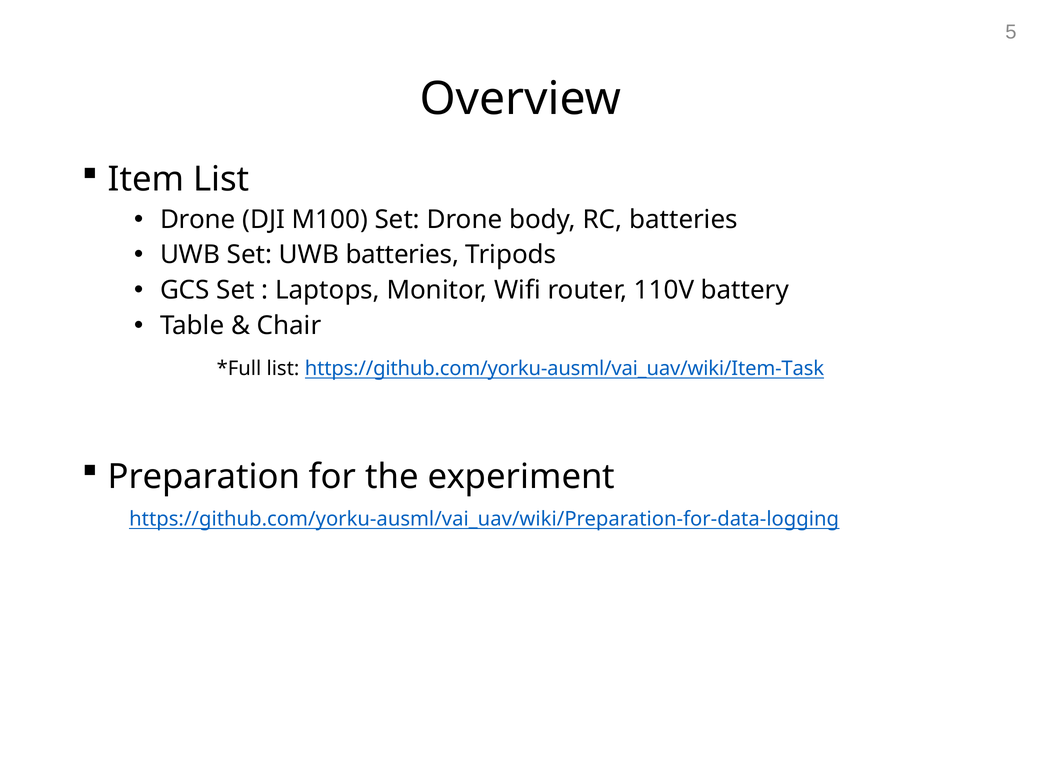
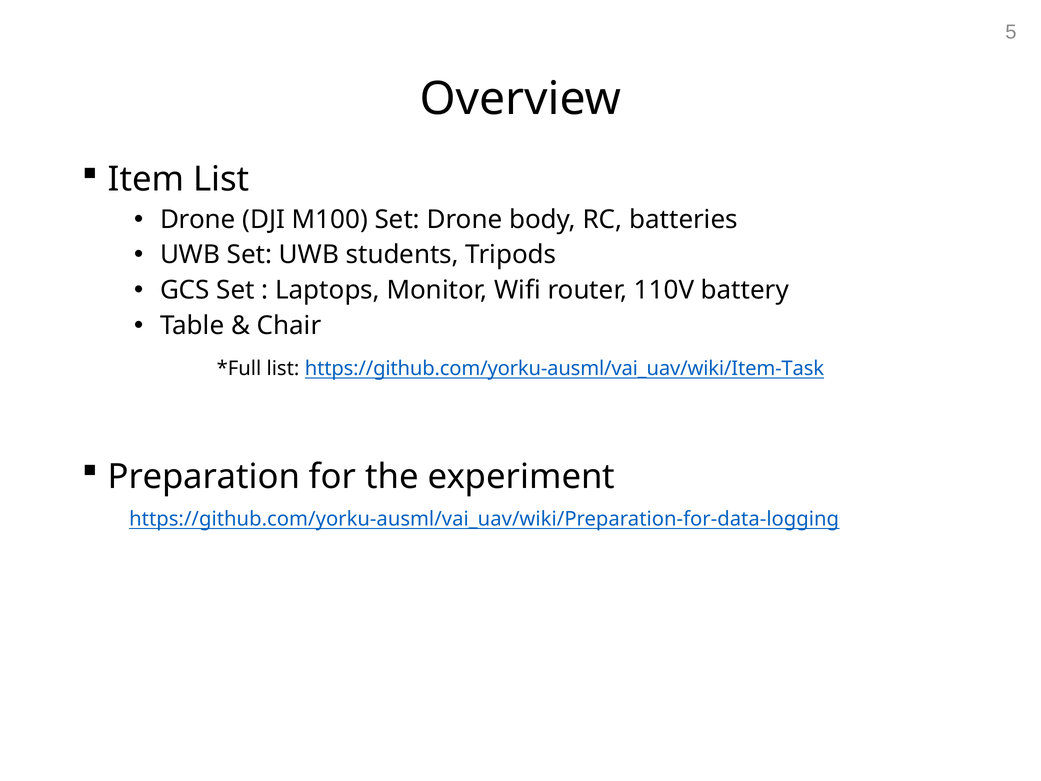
UWB batteries: batteries -> students
